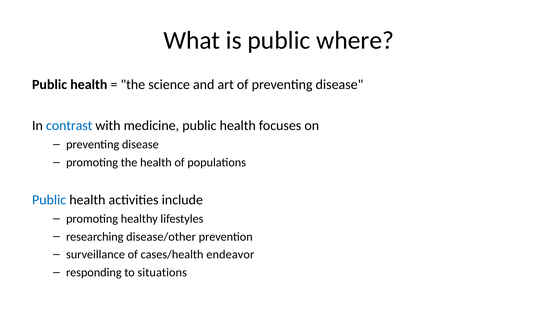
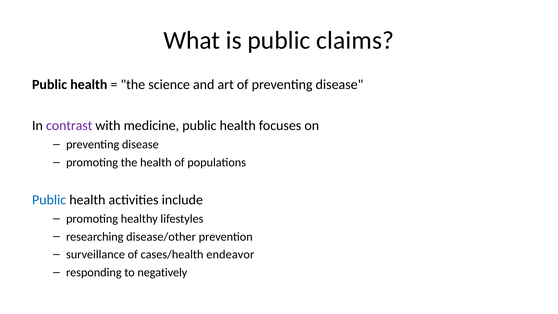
where: where -> claims
contrast colour: blue -> purple
situations: situations -> negatively
